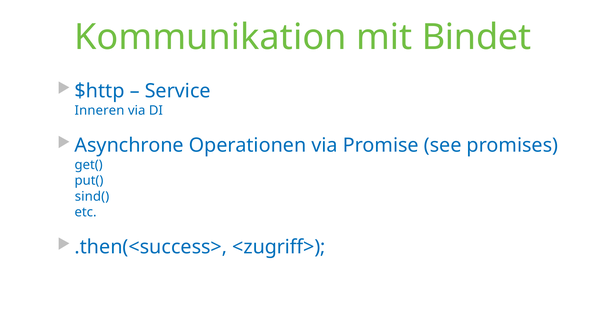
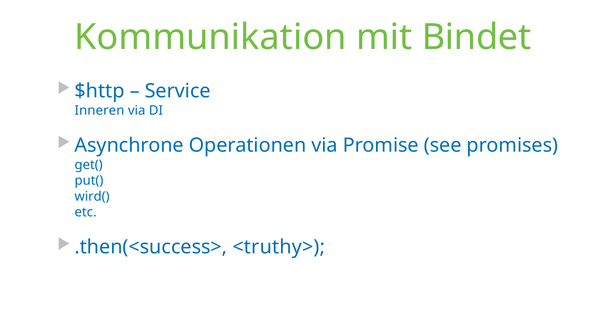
sind(: sind( -> wird(
<zugriff>: <zugriff> -> <truthy>
